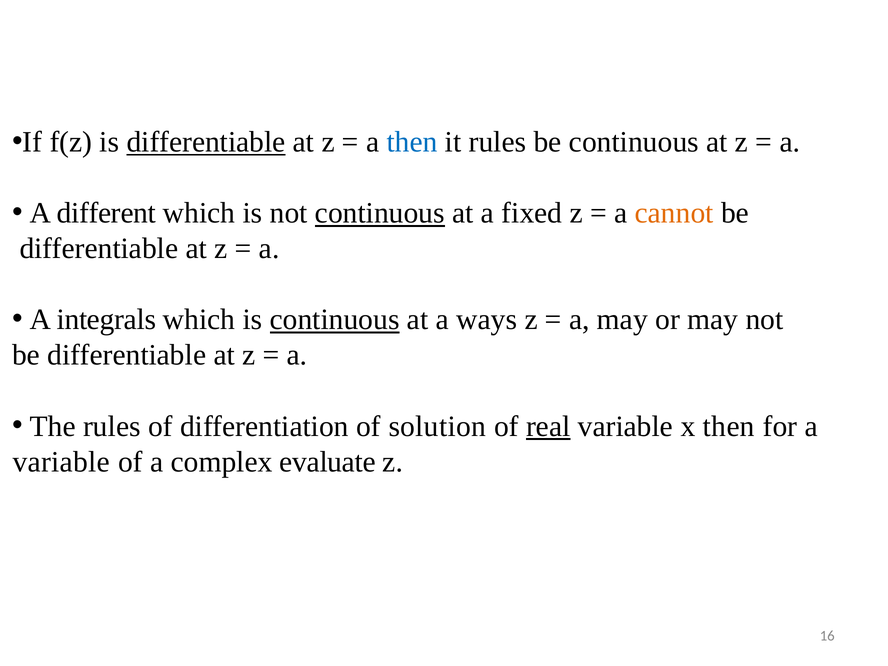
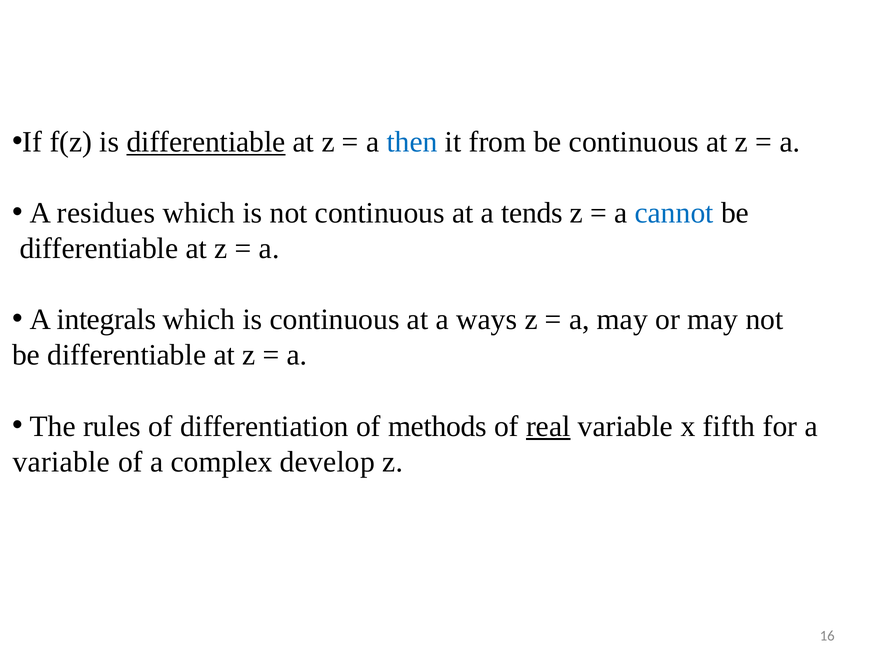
it rules: rules -> from
different: different -> residues
continuous at (380, 213) underline: present -> none
fixed: fixed -> tends
cannot colour: orange -> blue
continuous at (335, 320) underline: present -> none
solution: solution -> methods
x then: then -> fifth
evaluate: evaluate -> develop
